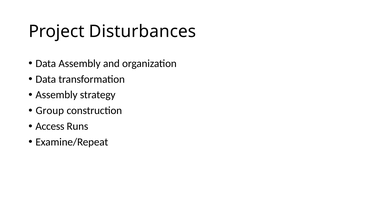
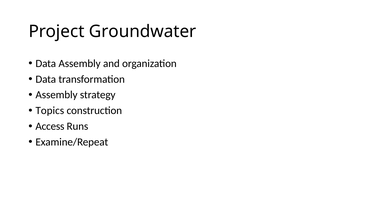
Disturbances: Disturbances -> Groundwater
Group: Group -> Topics
